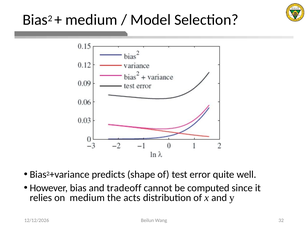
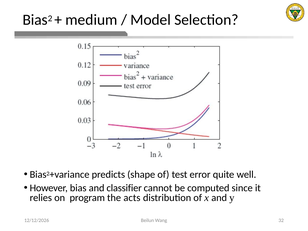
tradeoff: tradeoff -> classifier
on medium: medium -> program
